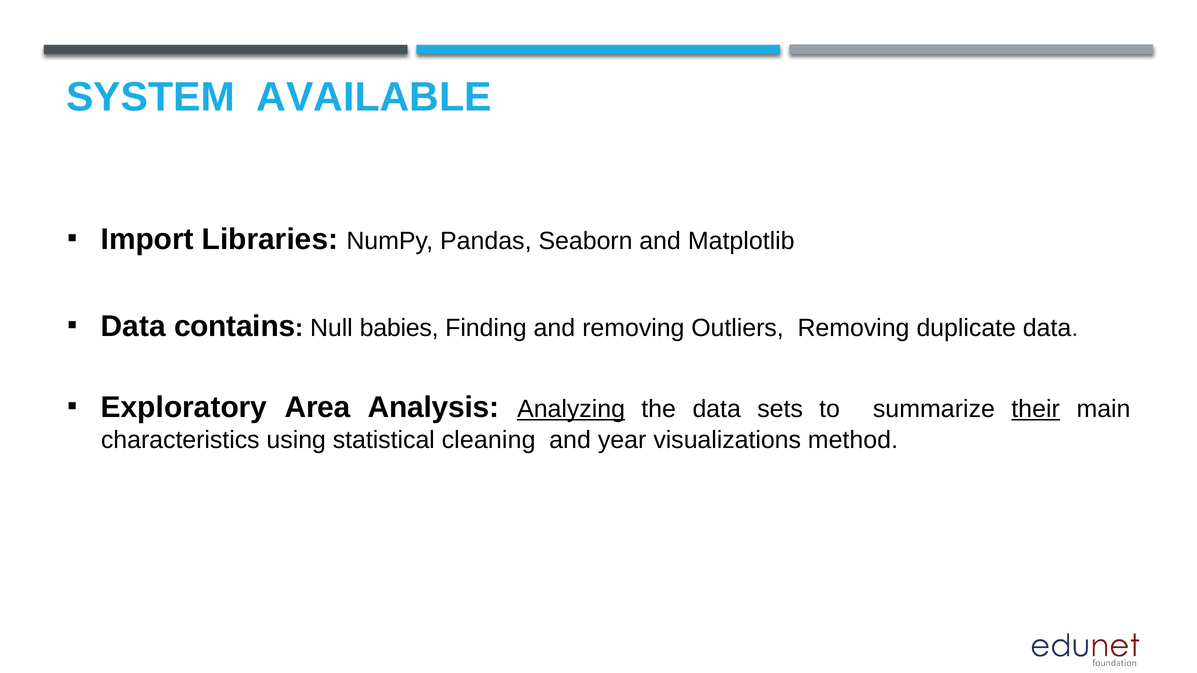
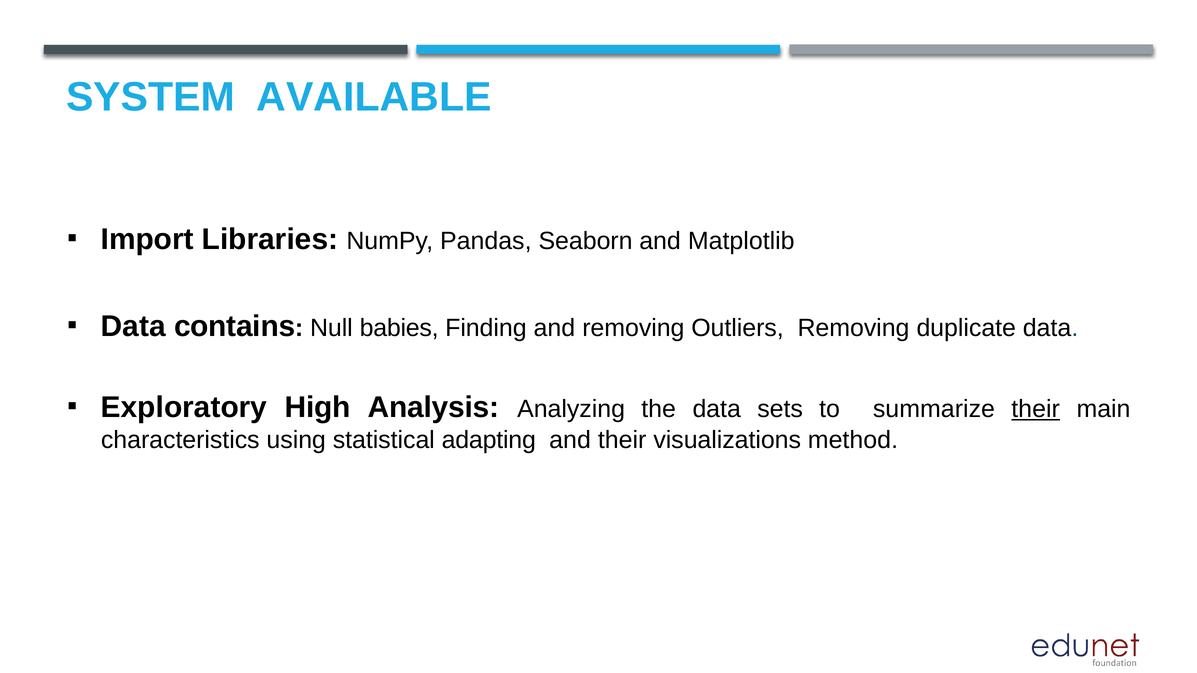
Area: Area -> High
Analyzing underline: present -> none
cleaning: cleaning -> adapting
and year: year -> their
